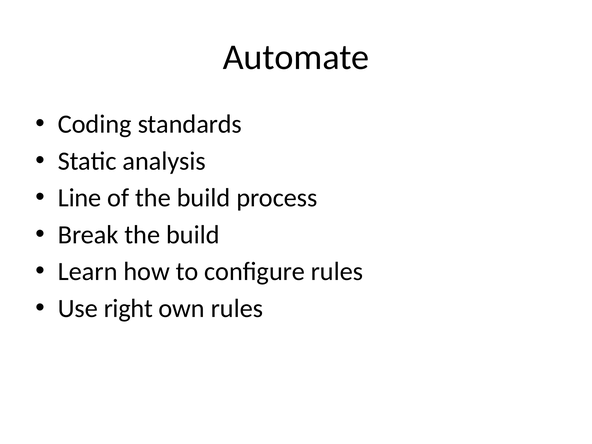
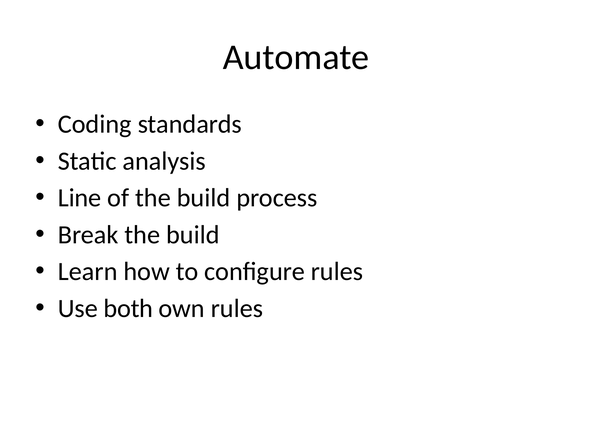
right: right -> both
